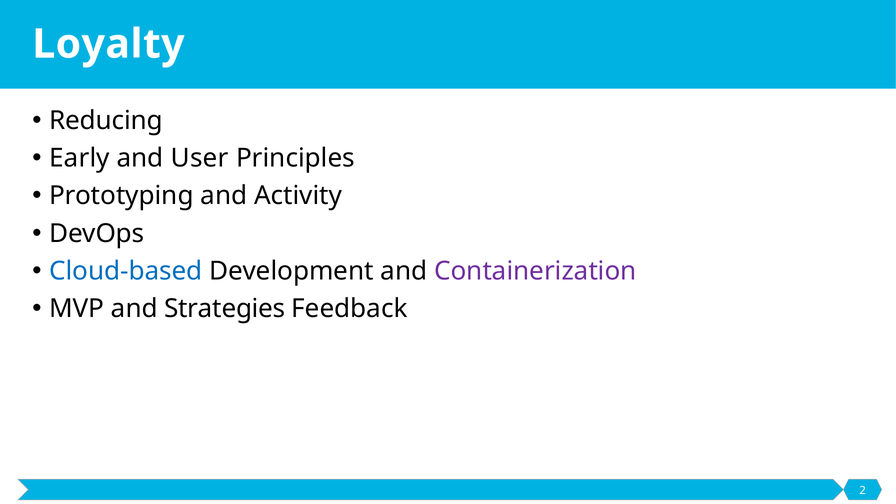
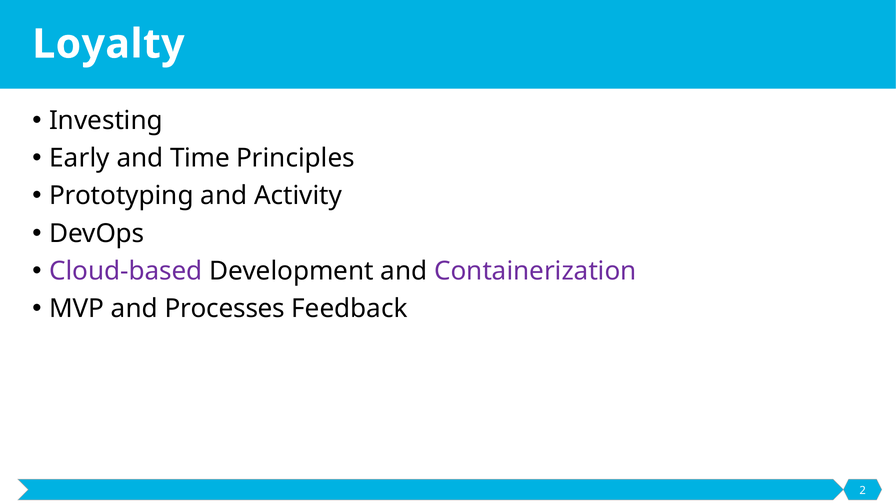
Reducing: Reducing -> Investing
User: User -> Time
Cloud-based colour: blue -> purple
Strategies: Strategies -> Processes
